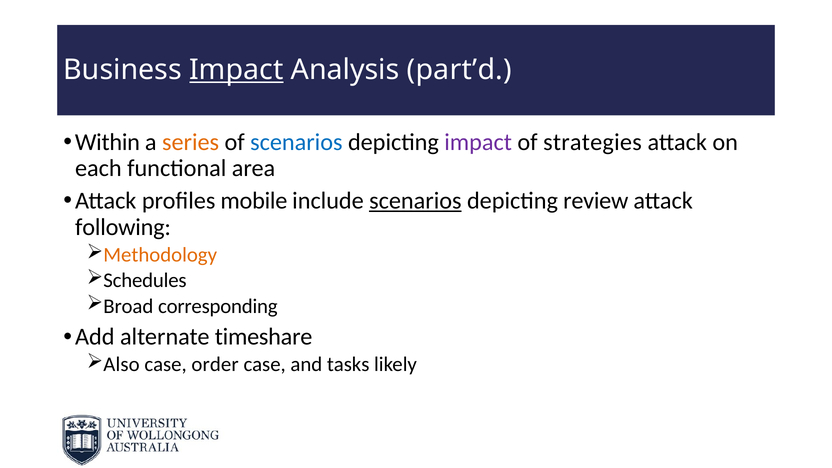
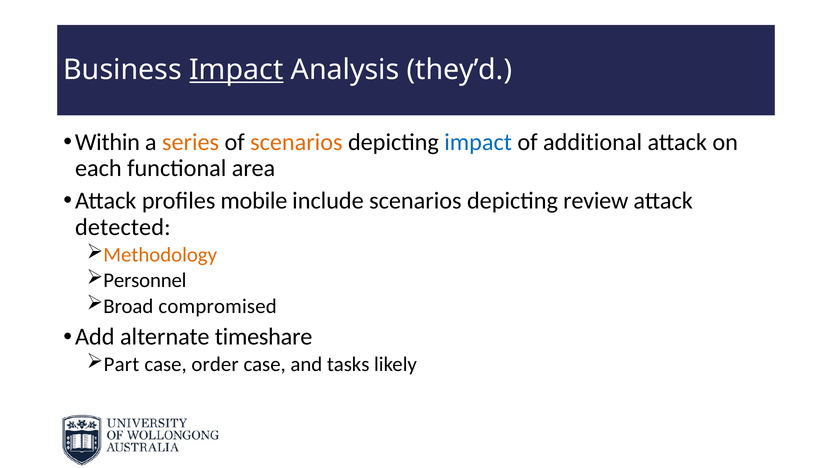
part’d: part’d -> they’d
scenarios at (296, 142) colour: blue -> orange
impact at (478, 142) colour: purple -> blue
strategies: strategies -> additional
scenarios at (415, 201) underline: present -> none
following: following -> detected
Schedules: Schedules -> Personnel
corresponding: corresponding -> compromised
Also: Also -> Part
